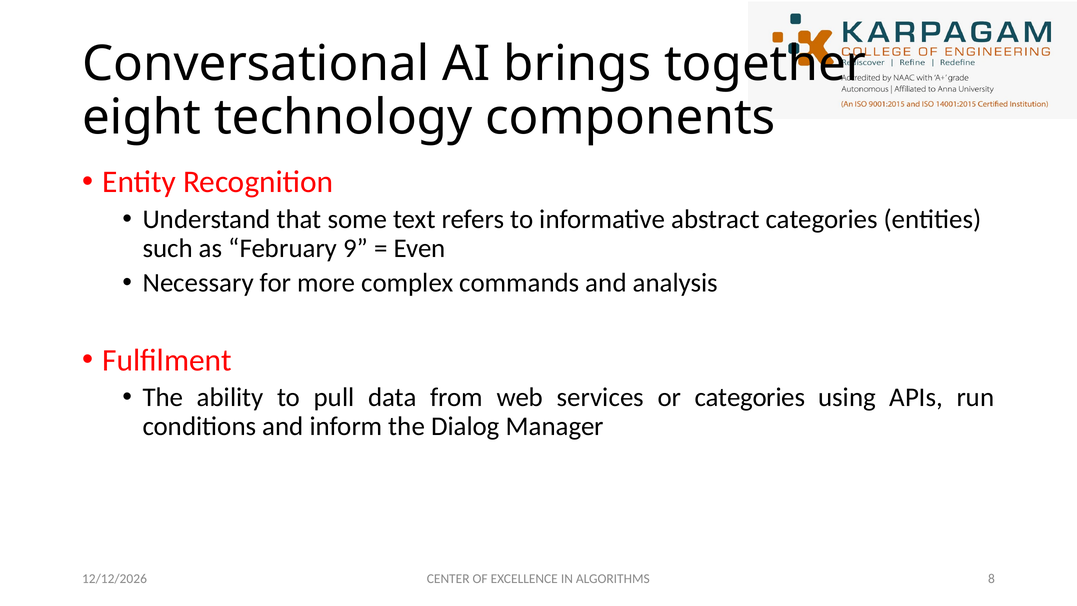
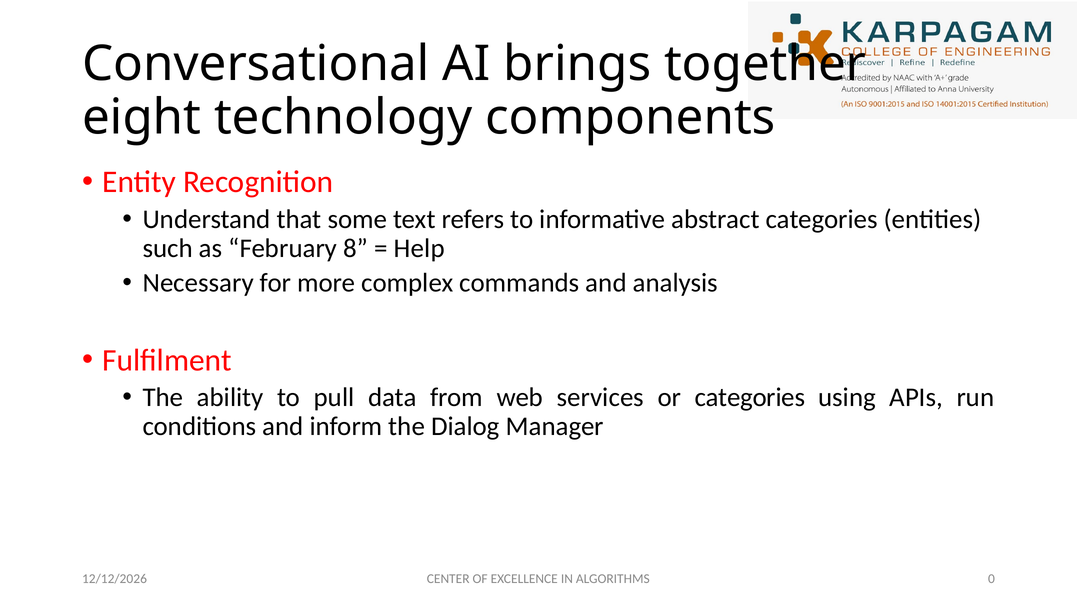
9: 9 -> 8
Even: Even -> Help
8: 8 -> 0
